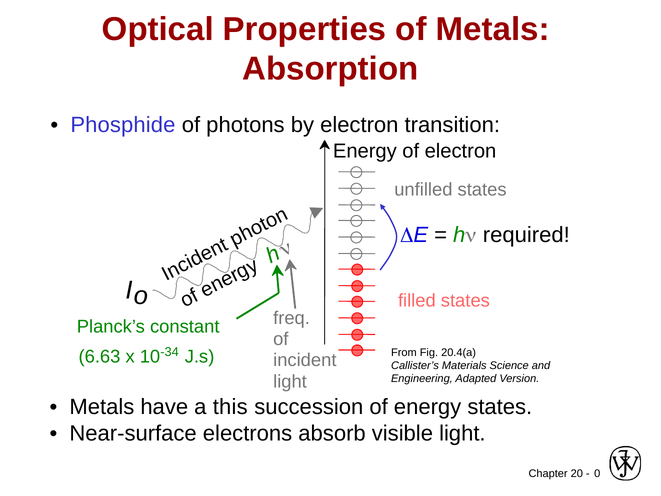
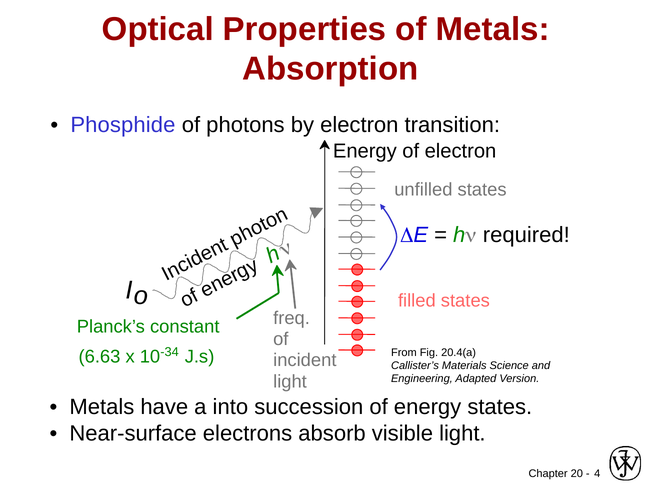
this: this -> into
0: 0 -> 4
